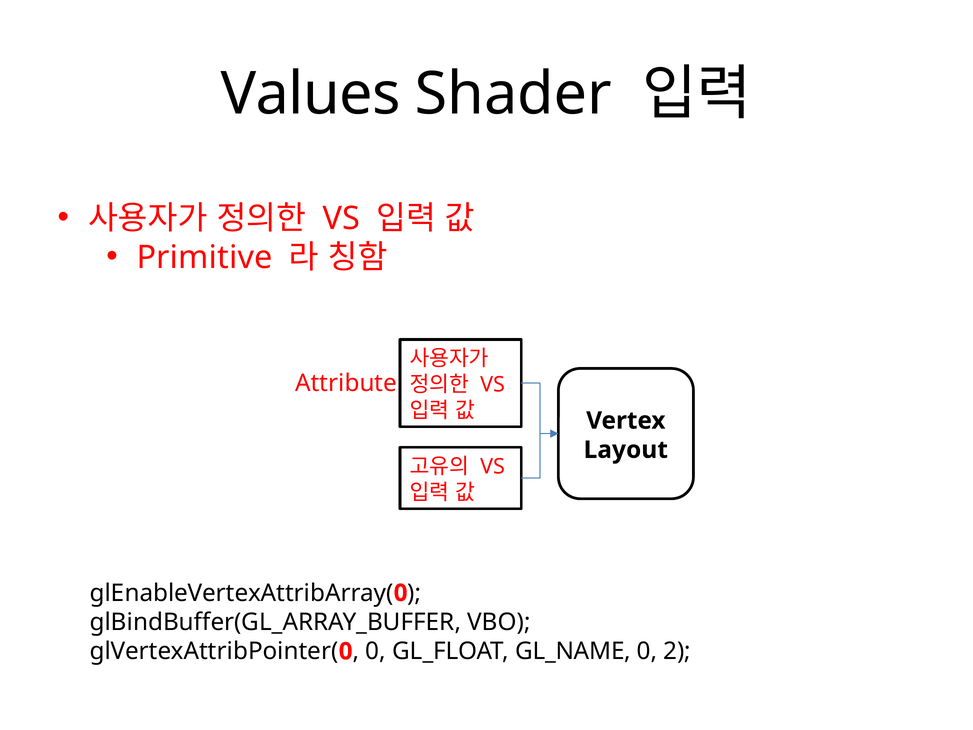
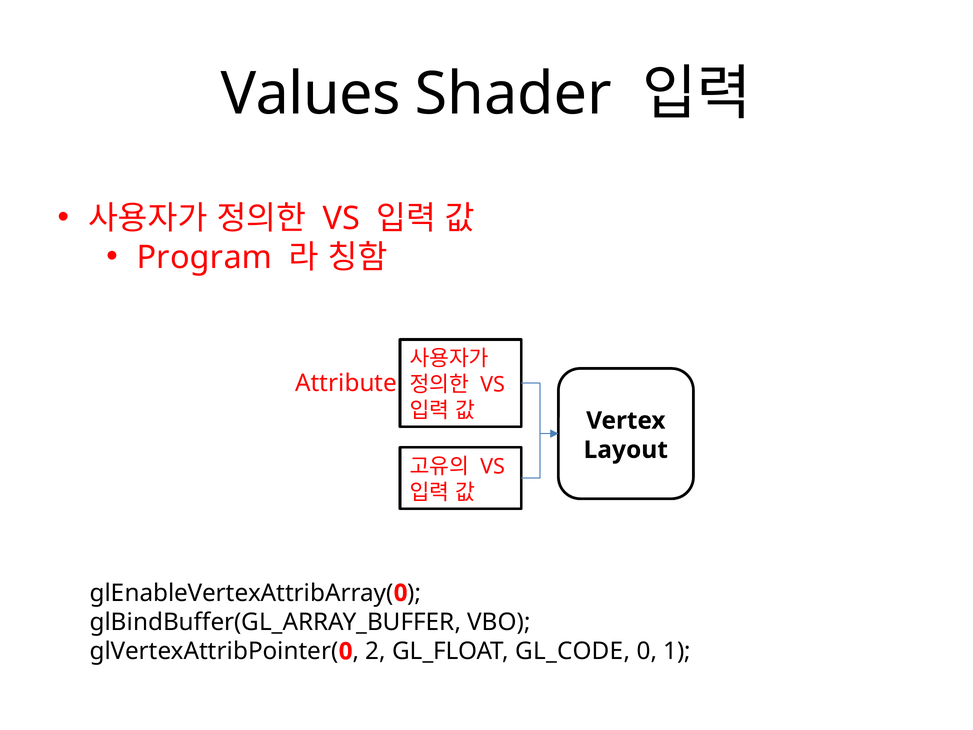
Primitive: Primitive -> Program
0 at (376, 651): 0 -> 2
GL_NAME: GL_NAME -> GL_CODE
2: 2 -> 1
